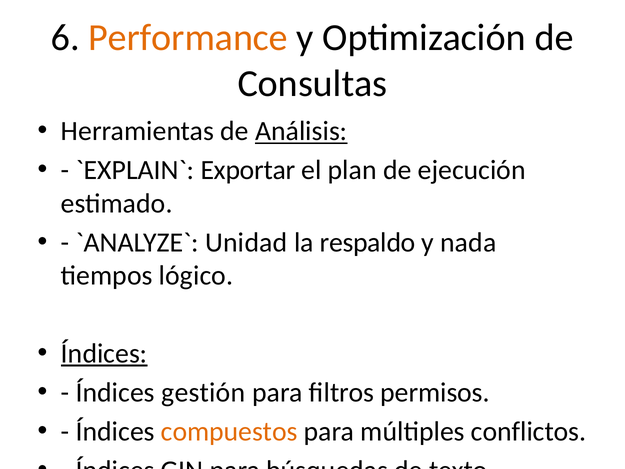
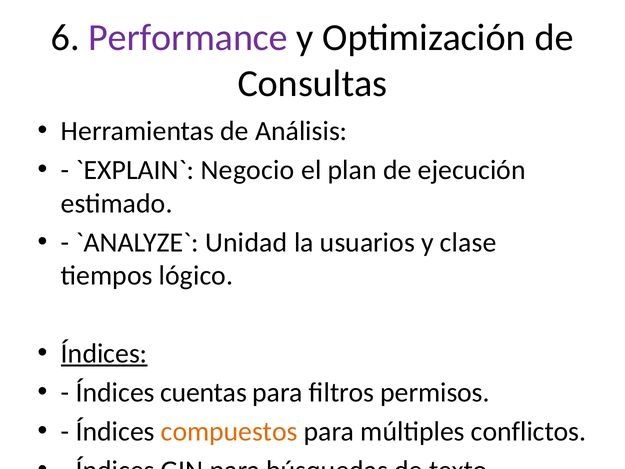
Performance colour: orange -> purple
Análisis underline: present -> none
Exportar: Exportar -> Negocio
respaldo: respaldo -> usuarios
nada: nada -> clase
gestión: gestión -> cuentas
